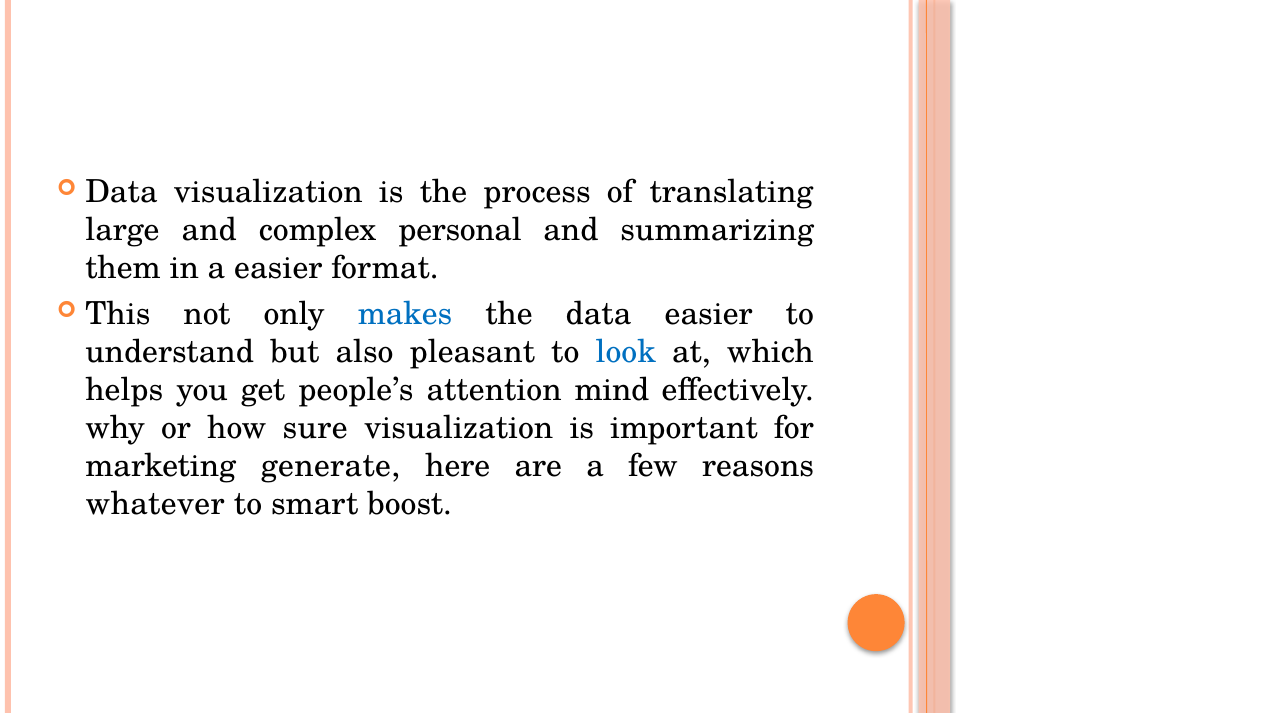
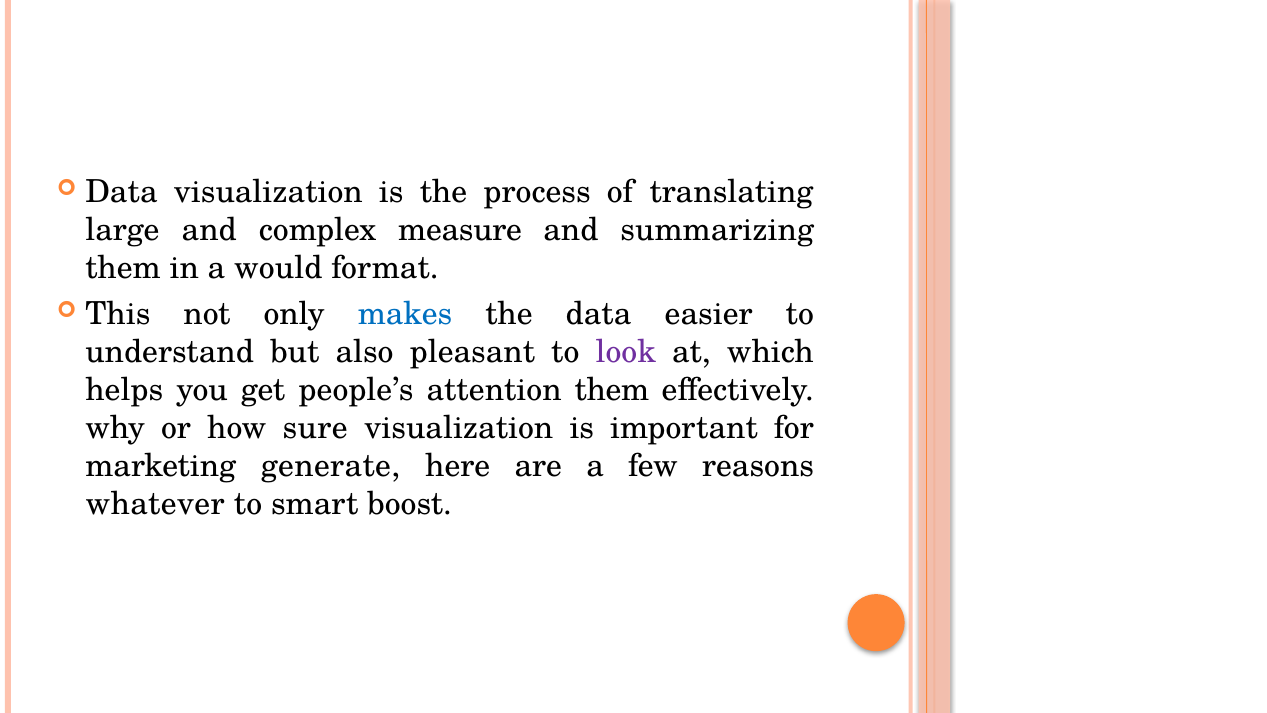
personal: personal -> measure
a easier: easier -> would
look colour: blue -> purple
attention mind: mind -> them
